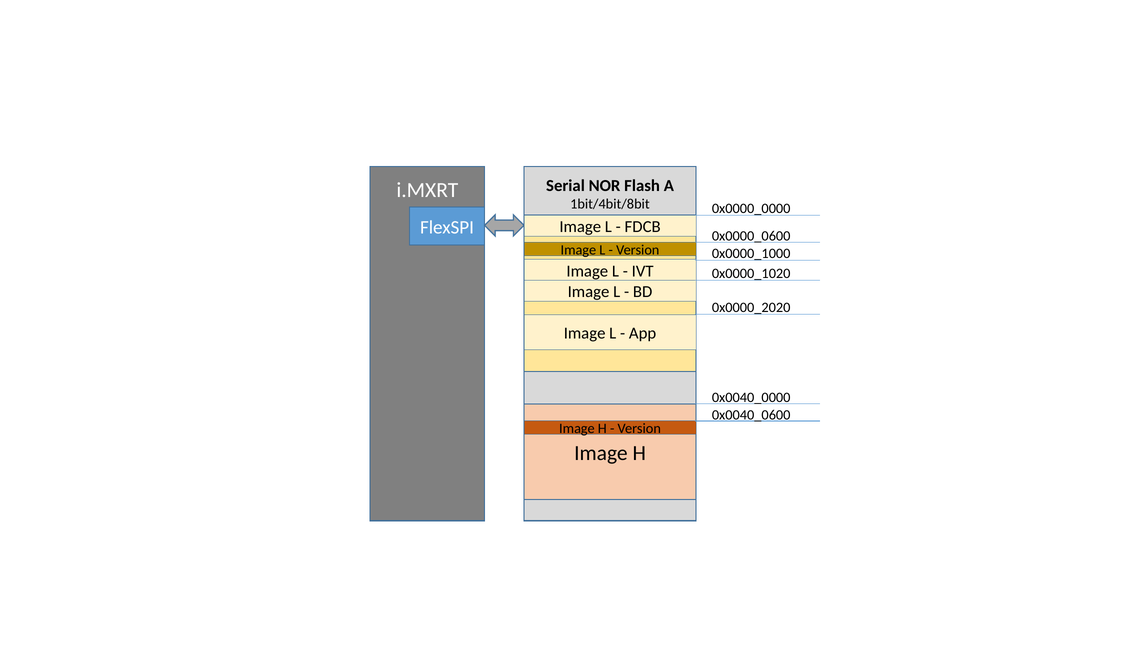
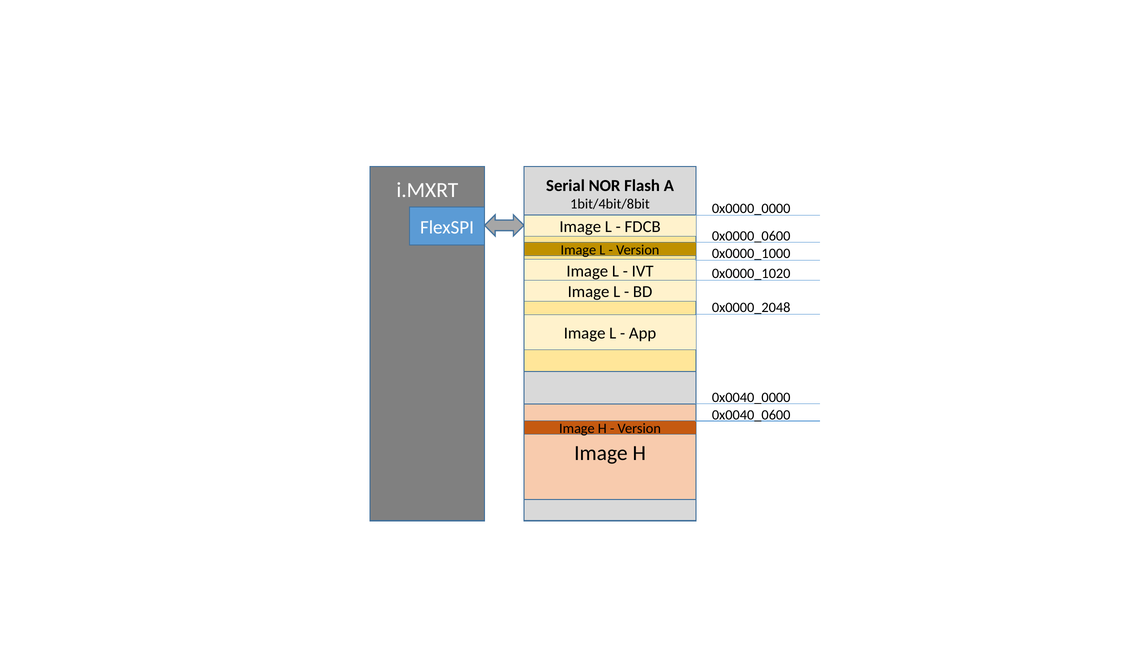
0x0000_2020: 0x0000_2020 -> 0x0000_2048
